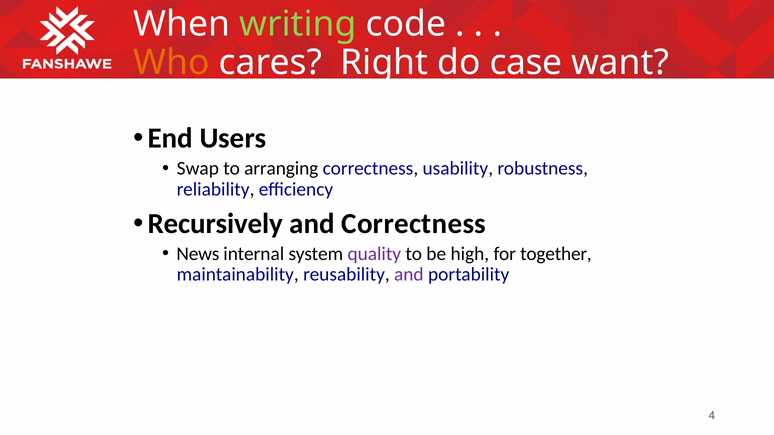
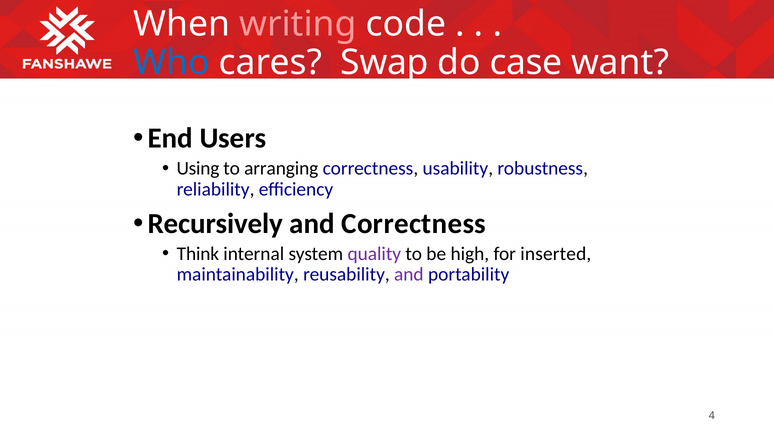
writing colour: light green -> pink
Who colour: orange -> blue
Right: Right -> Swap
Swap: Swap -> Using
News: News -> Think
together: together -> inserted
